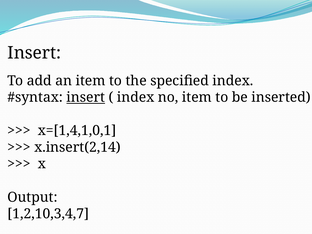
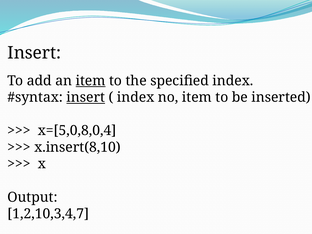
item at (91, 81) underline: none -> present
x=[1,4,1,0,1: x=[1,4,1,0,1 -> x=[5,0,8,0,4
x.insert(2,14: x.insert(2,14 -> x.insert(8,10
